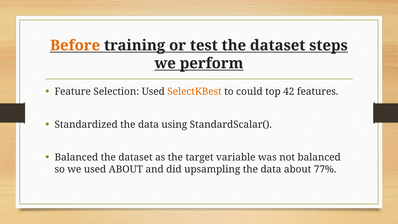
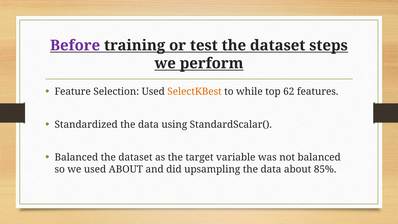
Before colour: orange -> purple
could: could -> while
42: 42 -> 62
77%: 77% -> 85%
